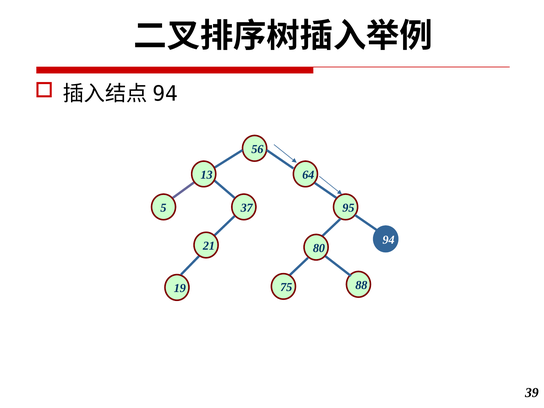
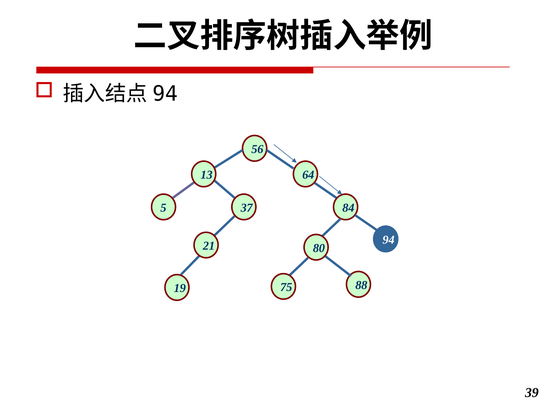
95: 95 -> 84
